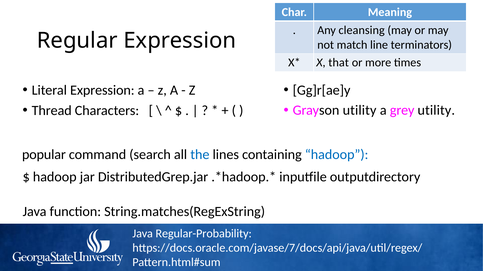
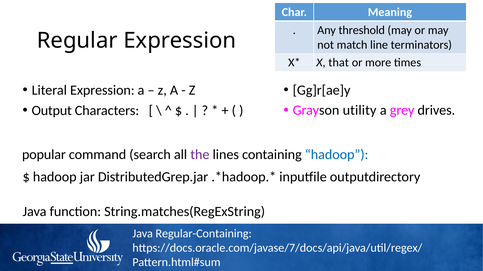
cleansing: cleansing -> threshold
grey utility: utility -> drives
Thread: Thread -> Output
the colour: blue -> purple
Regular-Probability: Regular-Probability -> Regular-Containing
